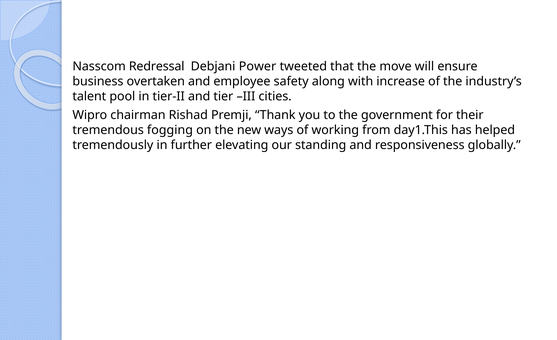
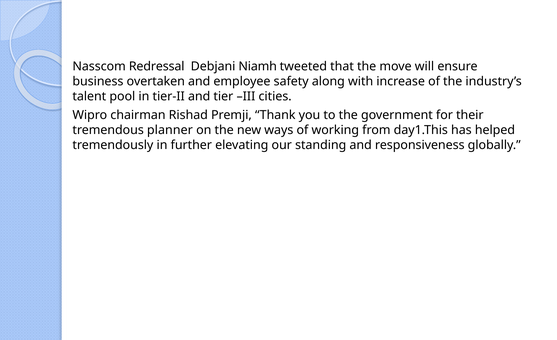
Power: Power -> Niamh
fogging: fogging -> planner
